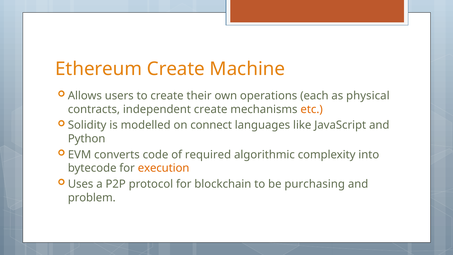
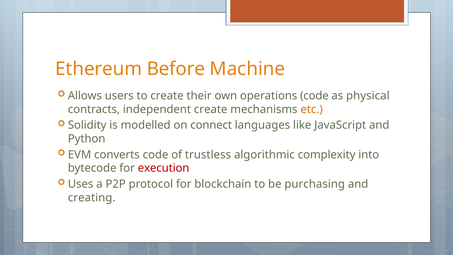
Ethereum Create: Create -> Before
operations each: each -> code
required: required -> trustless
execution colour: orange -> red
problem: problem -> creating
